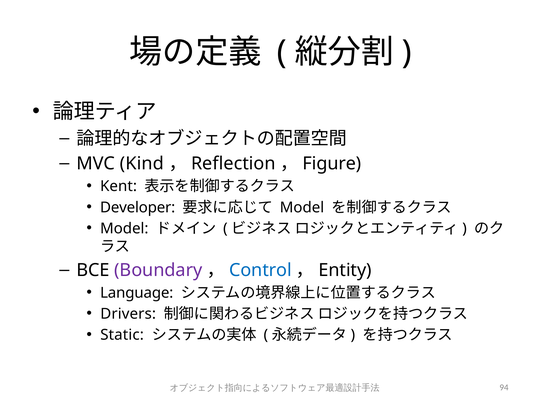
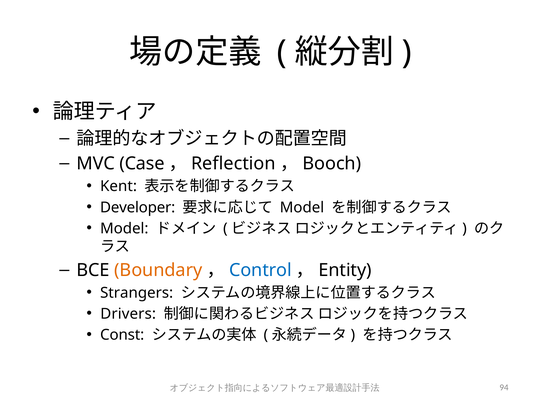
Kind: Kind -> Case
Figure: Figure -> Booch
Boundary colour: purple -> orange
Language: Language -> Strangers
Static: Static -> Const
